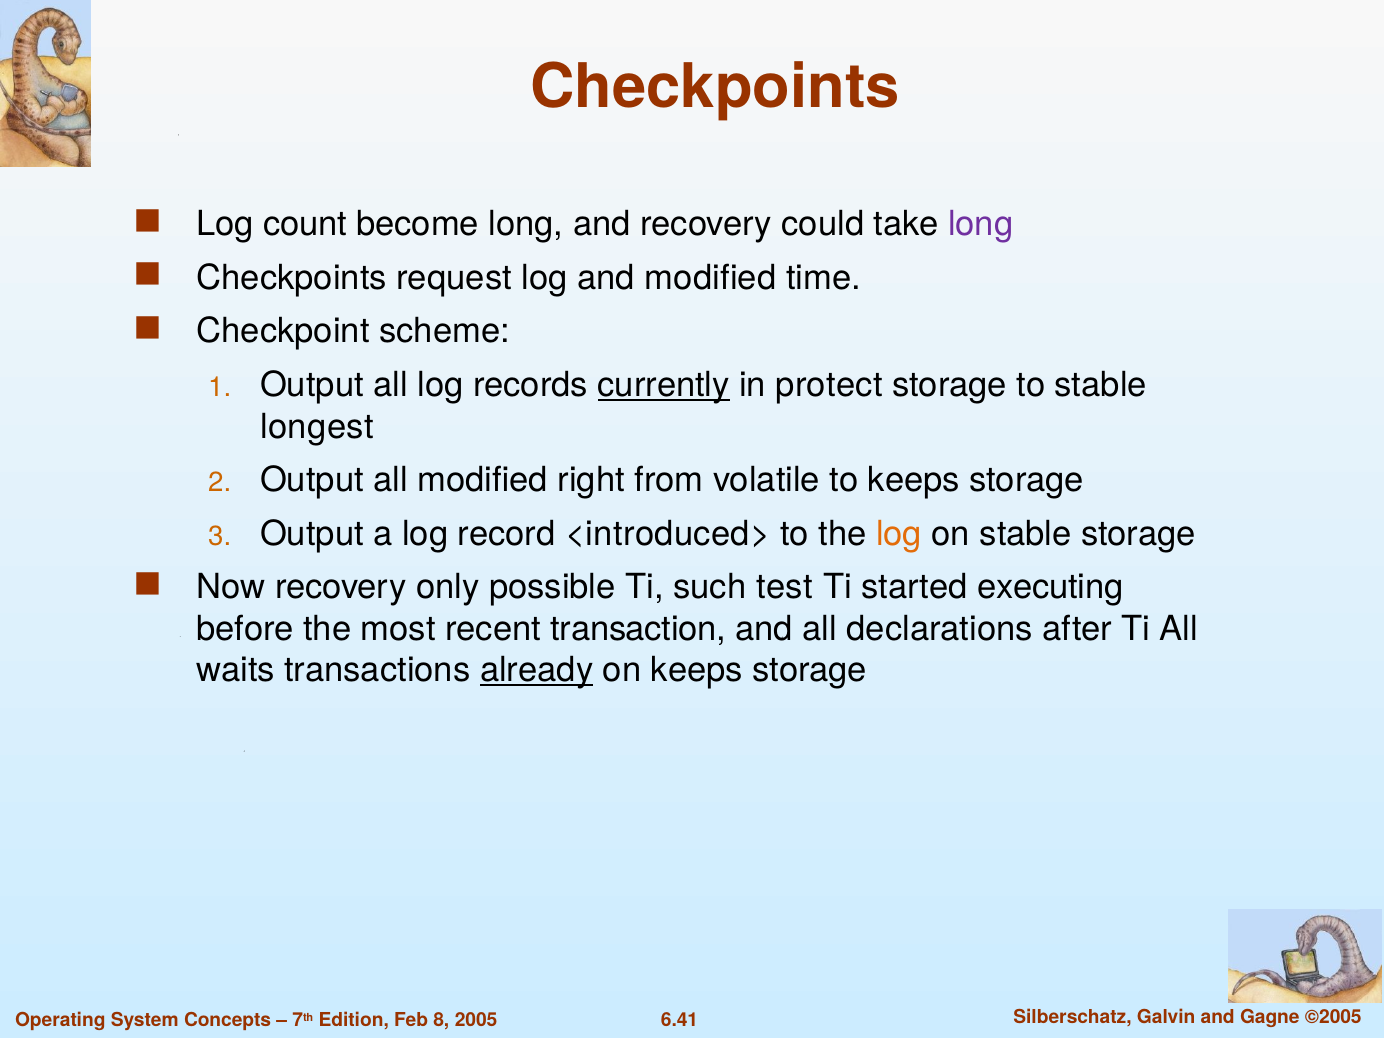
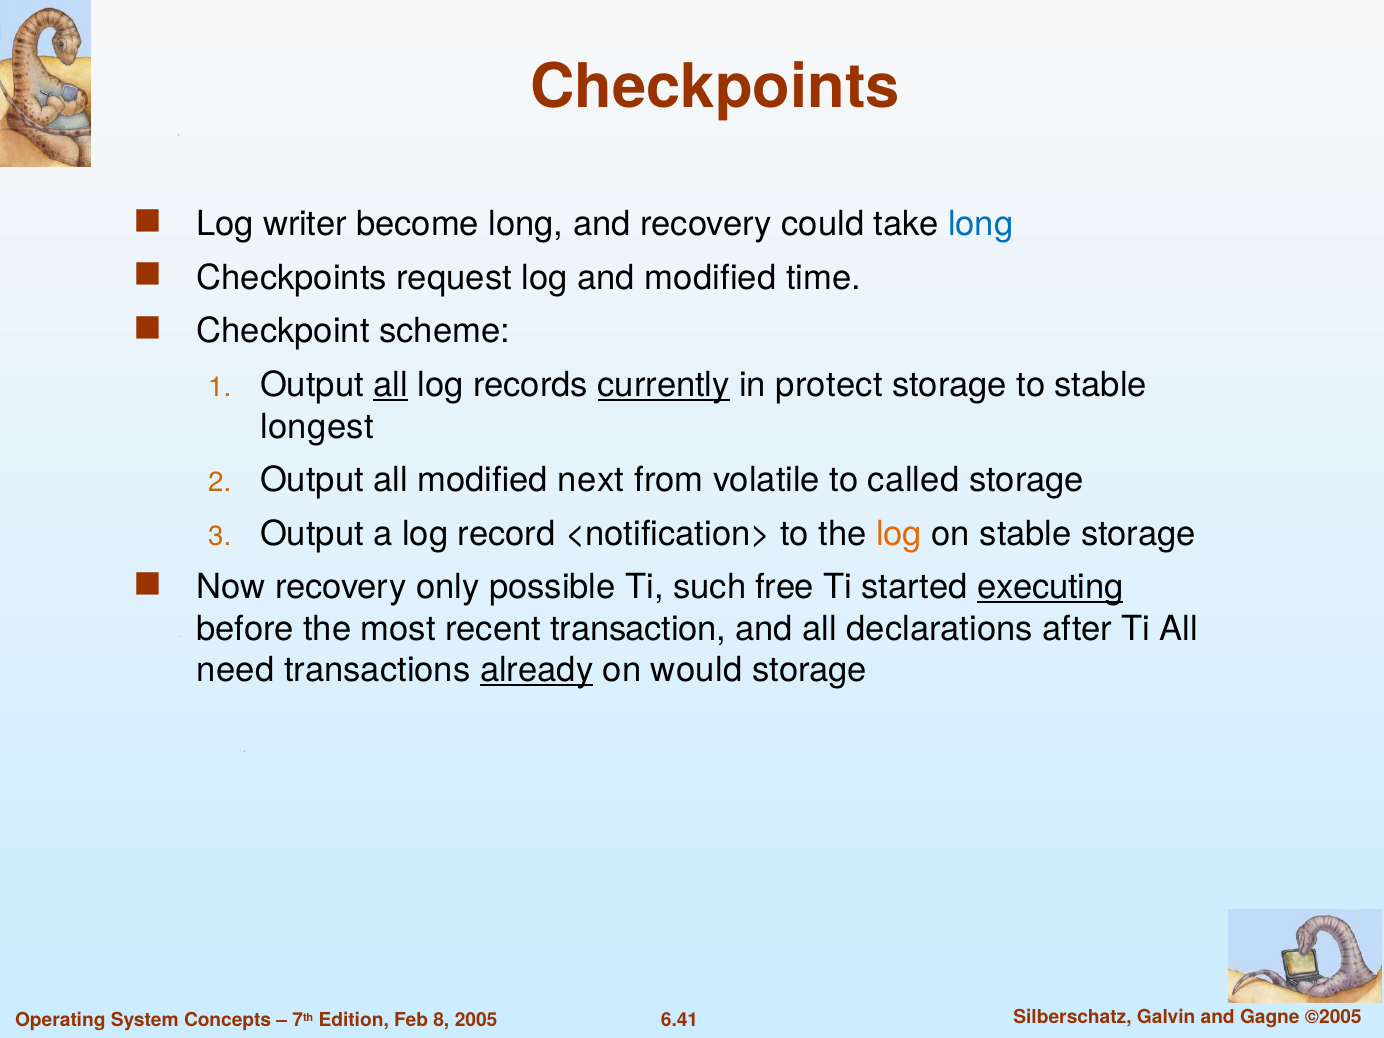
count: count -> writer
long at (981, 224) colour: purple -> blue
all at (391, 385) underline: none -> present
right: right -> next
to keeps: keeps -> called
<introduced>: <introduced> -> <notification>
test: test -> free
executing underline: none -> present
waits: waits -> need
on keeps: keeps -> would
